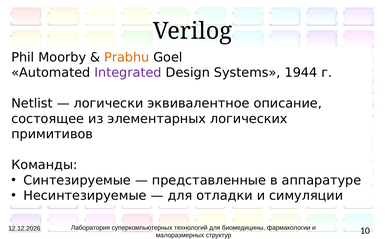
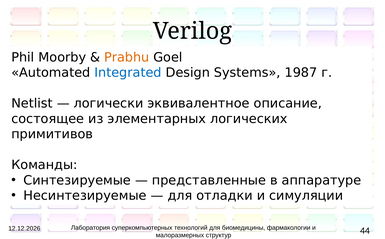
Integrated colour: purple -> blue
1944: 1944 -> 1987
10: 10 -> 44
